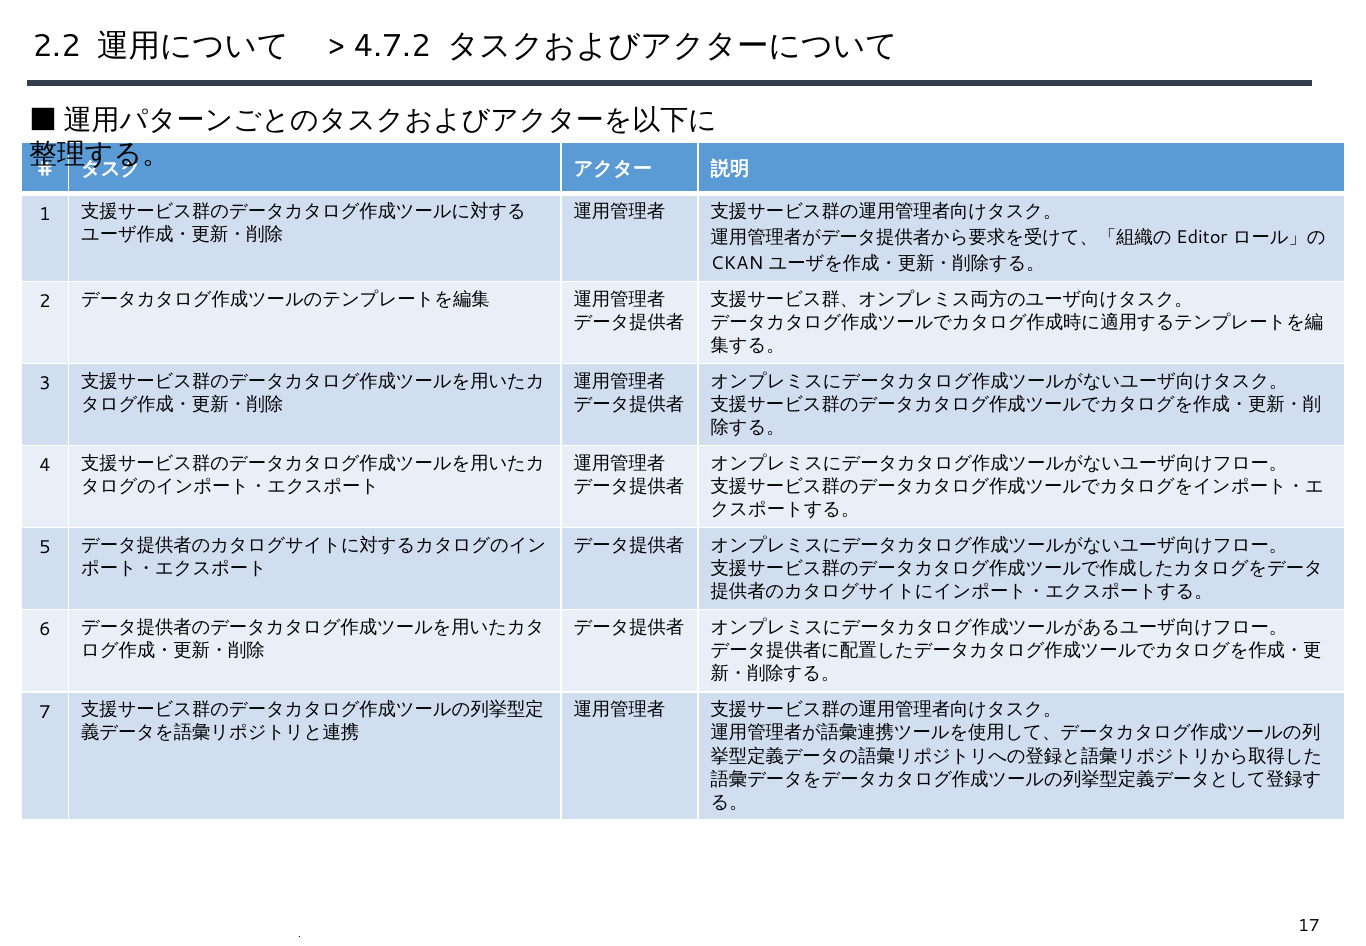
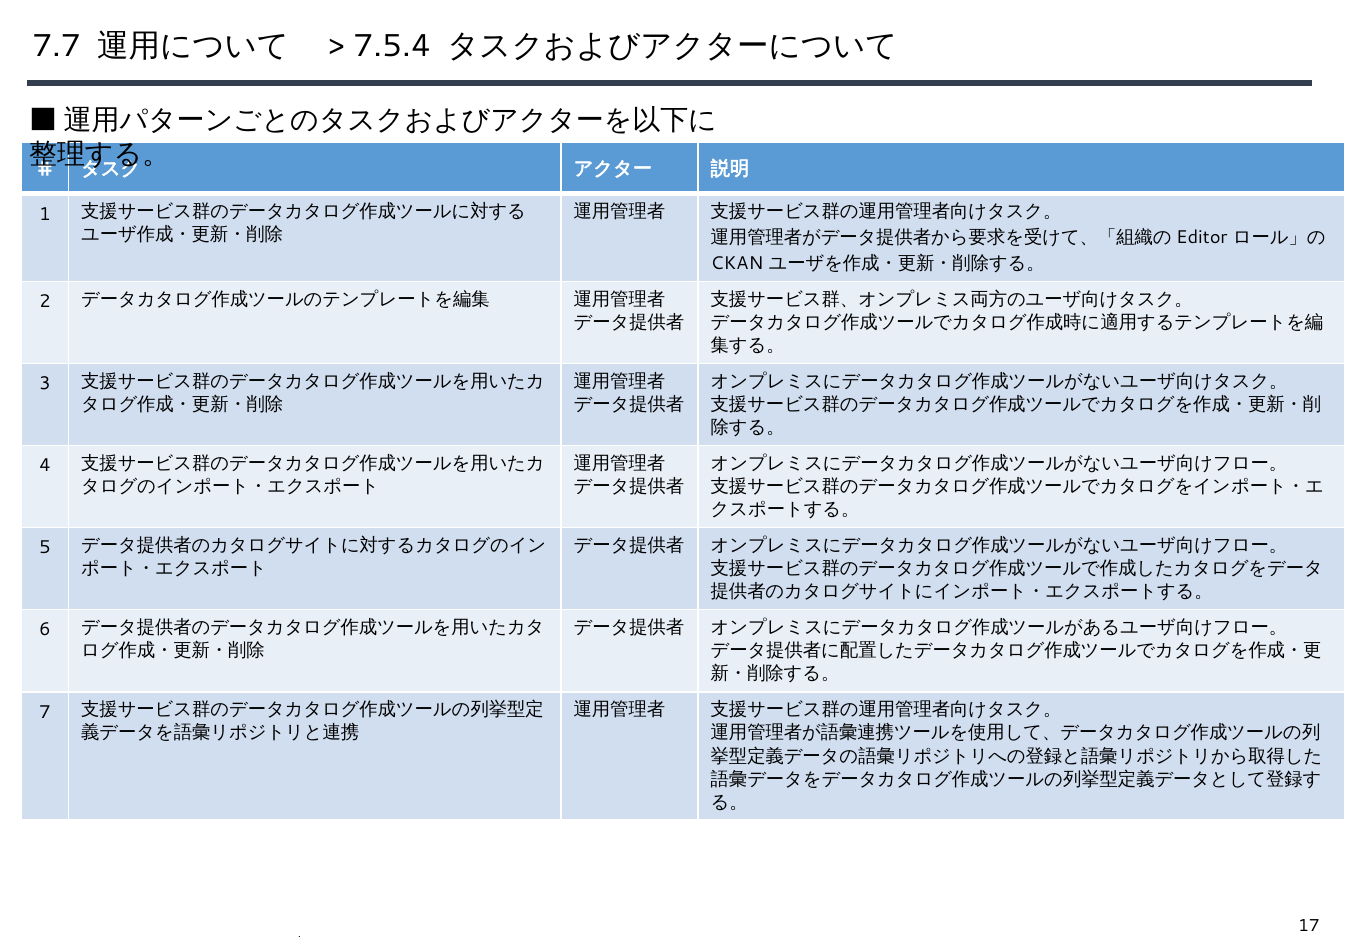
2.2: 2.2 -> 7.7
4.7.2: 4.7.2 -> 7.5.4
